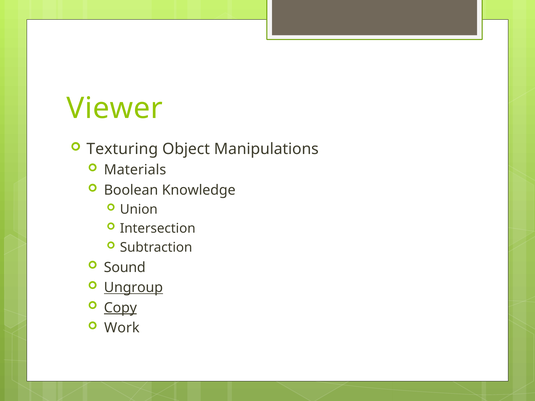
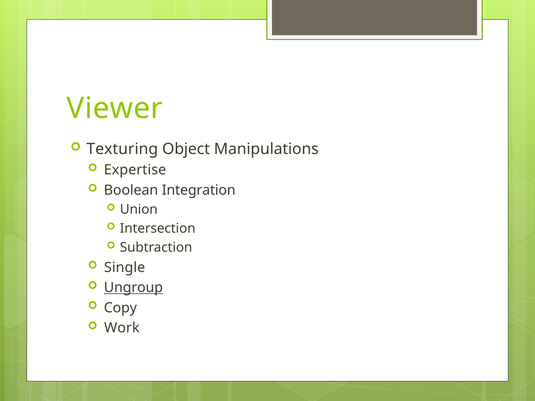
Materials: Materials -> Expertise
Knowledge: Knowledge -> Integration
Sound: Sound -> Single
Copy underline: present -> none
